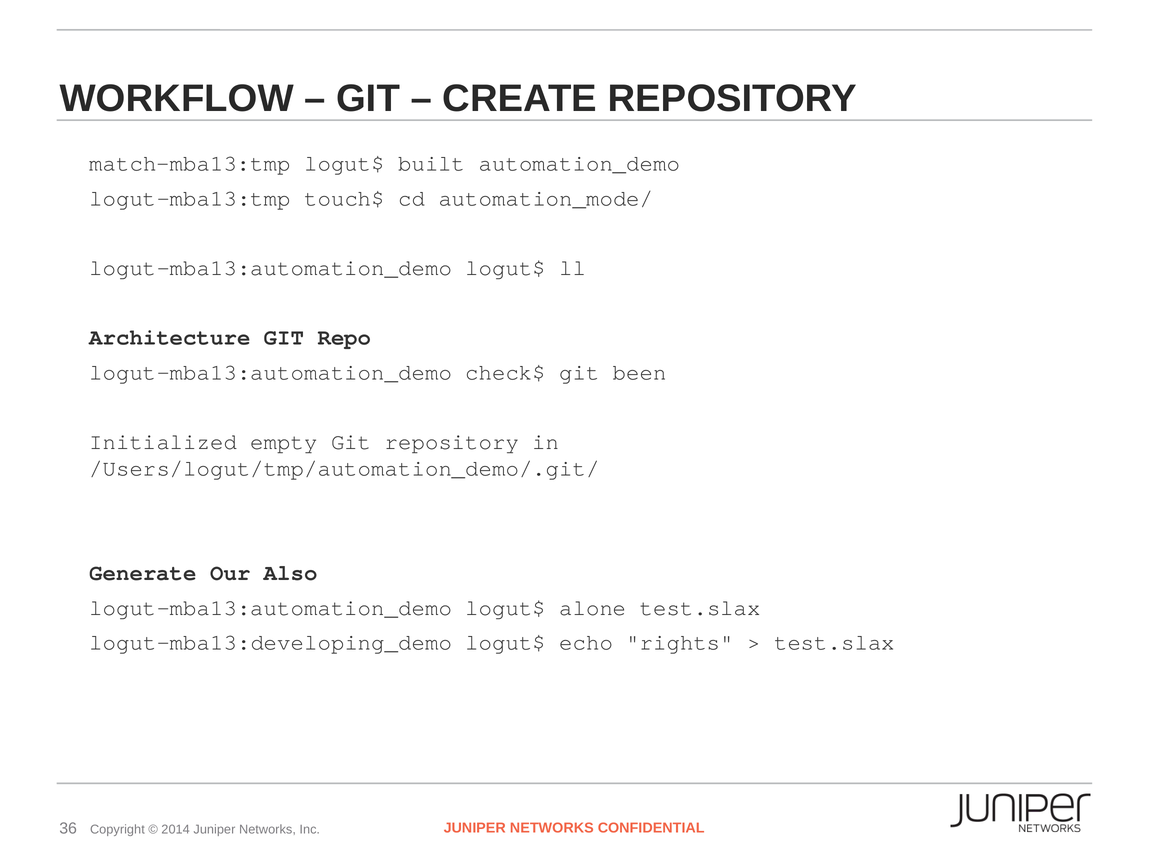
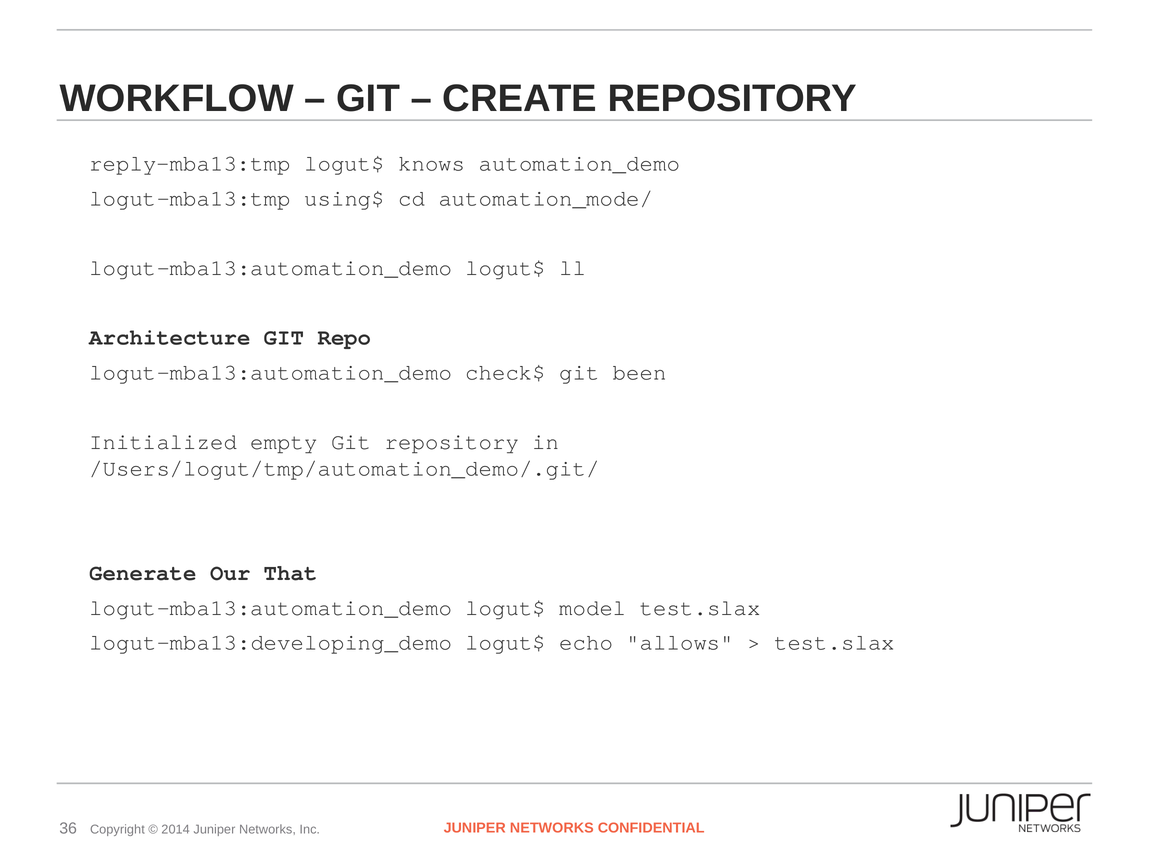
match-mba13:tmp: match-mba13:tmp -> reply-mba13:tmp
built: built -> knows
touch$: touch$ -> using$
Also: Also -> That
alone: alone -> model
rights: rights -> allows
